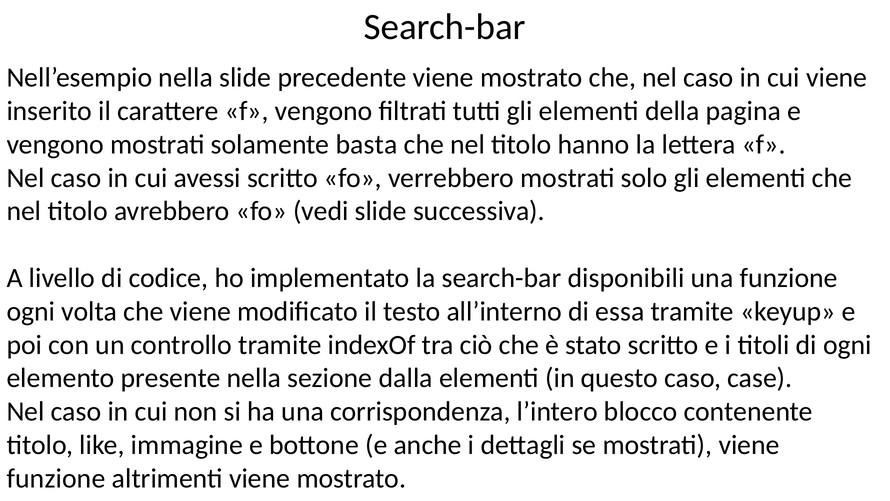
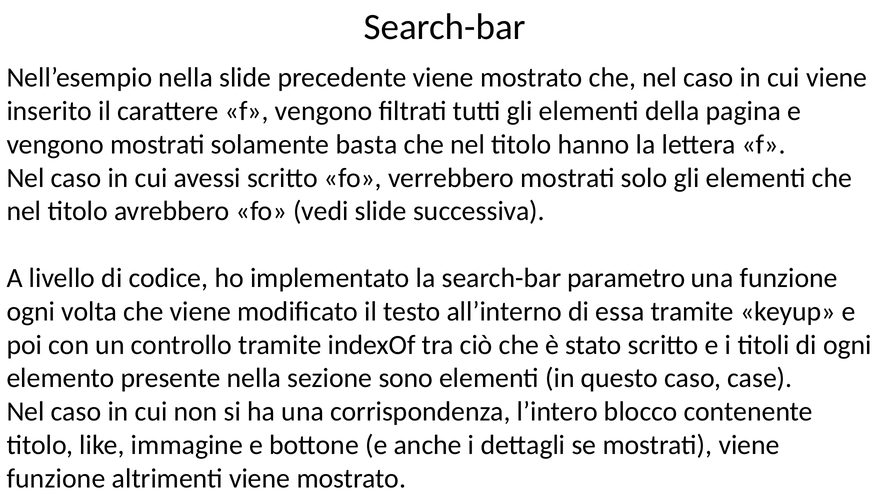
disponibili: disponibili -> parametro
dalla: dalla -> sono
